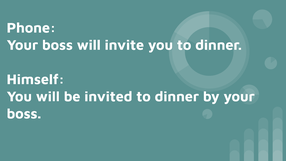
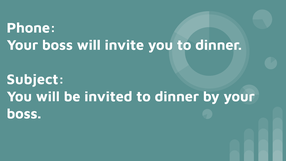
Himself: Himself -> Subject
